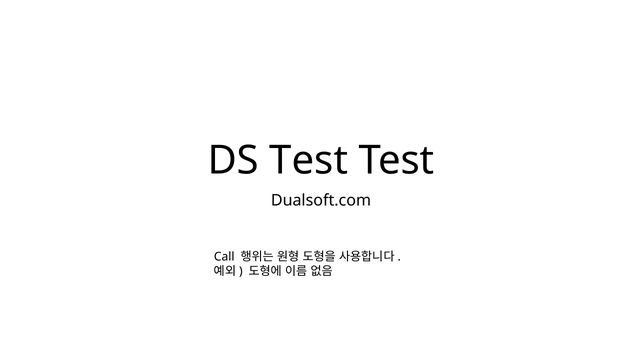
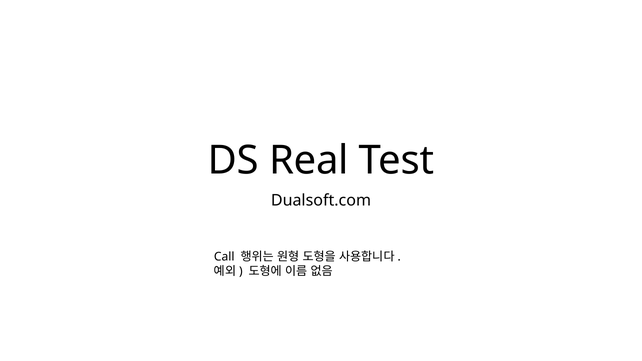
DS Test: Test -> Real
